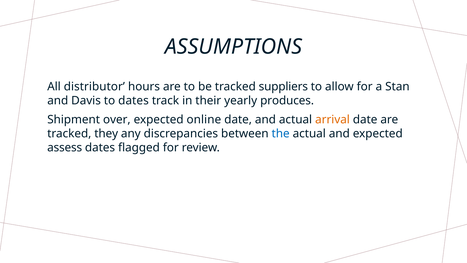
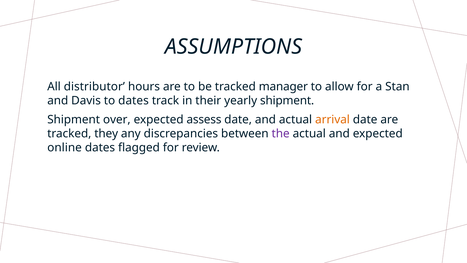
suppliers: suppliers -> manager
yearly produces: produces -> shipment
online: online -> assess
the colour: blue -> purple
assess: assess -> online
